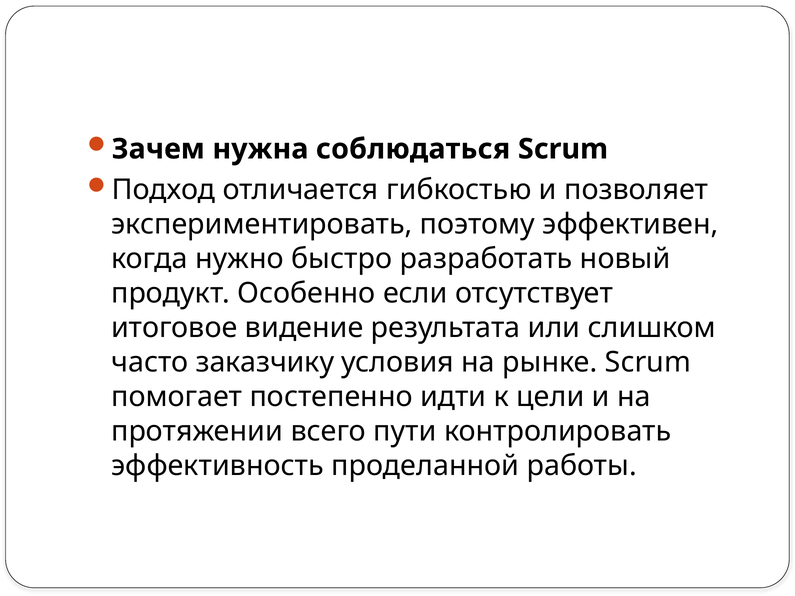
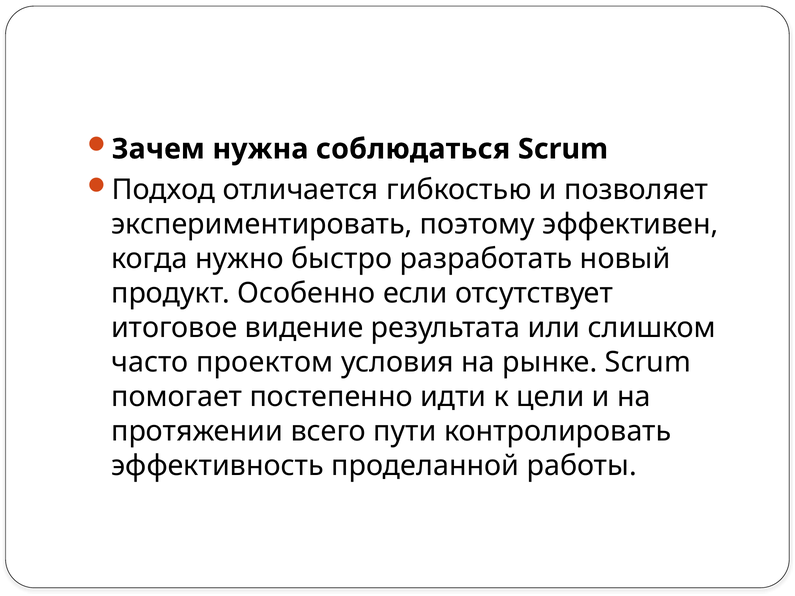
заказчику: заказчику -> проектом
